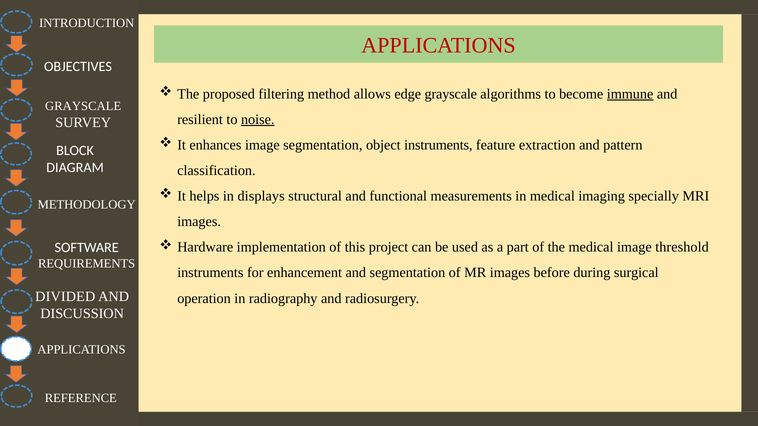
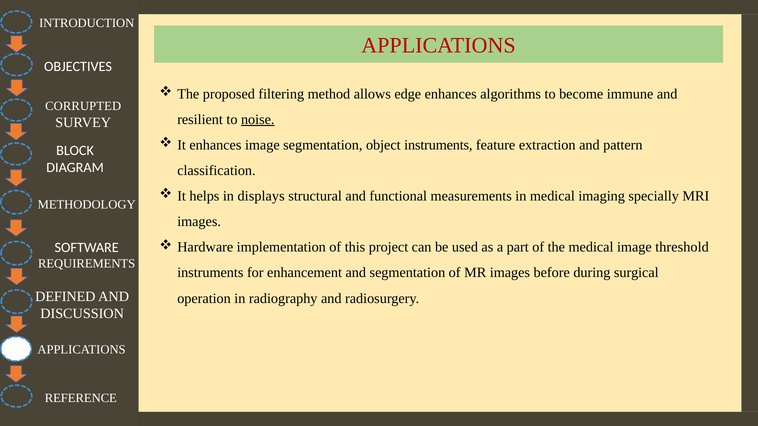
edge grayscale: grayscale -> enhances
immune underline: present -> none
GRAYSCALE at (83, 106): GRAYSCALE -> CORRUPTED
DIVIDED: DIVIDED -> DEFINED
